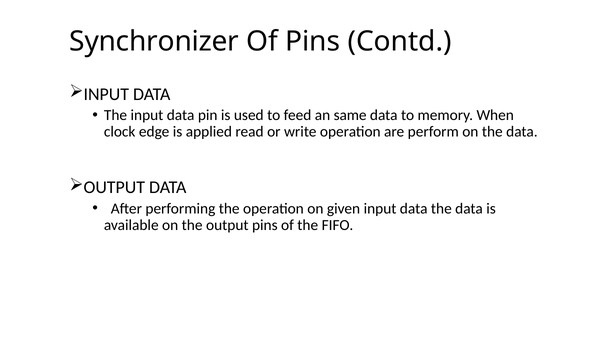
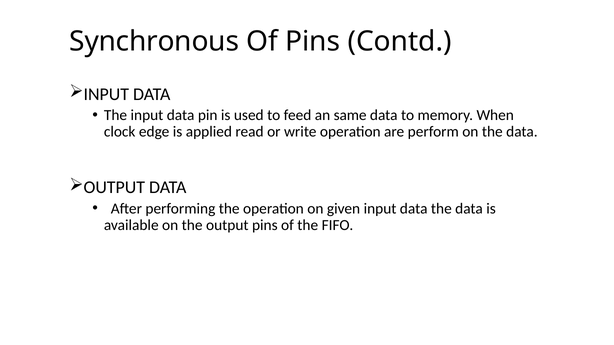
Synchronizer: Synchronizer -> Synchronous
